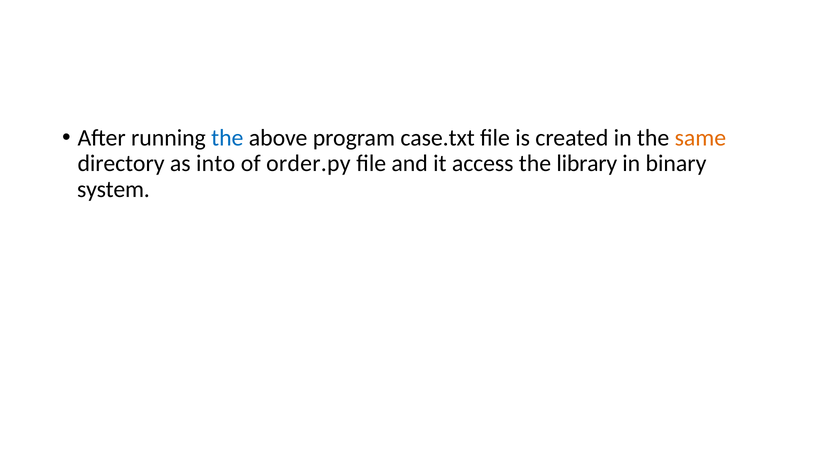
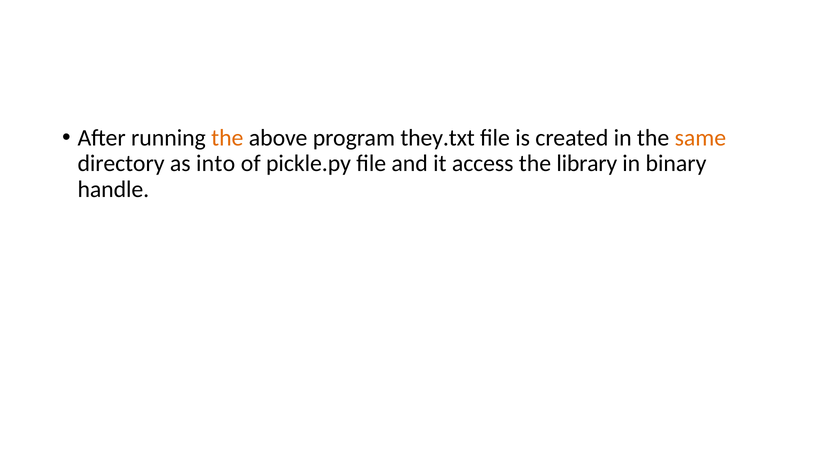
the at (227, 138) colour: blue -> orange
case.txt: case.txt -> they.txt
order.py: order.py -> pickle.py
system: system -> handle
